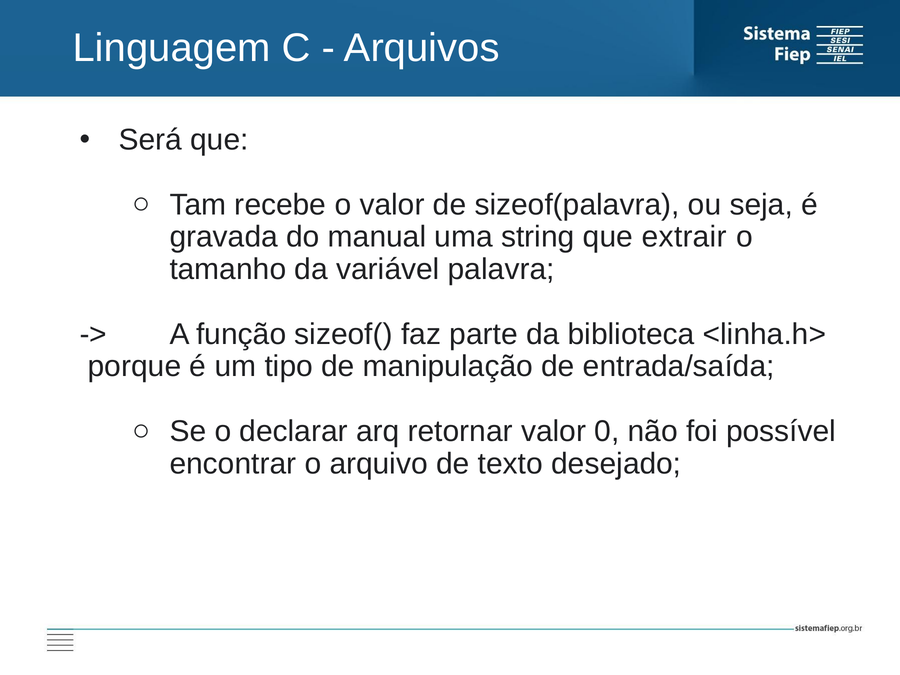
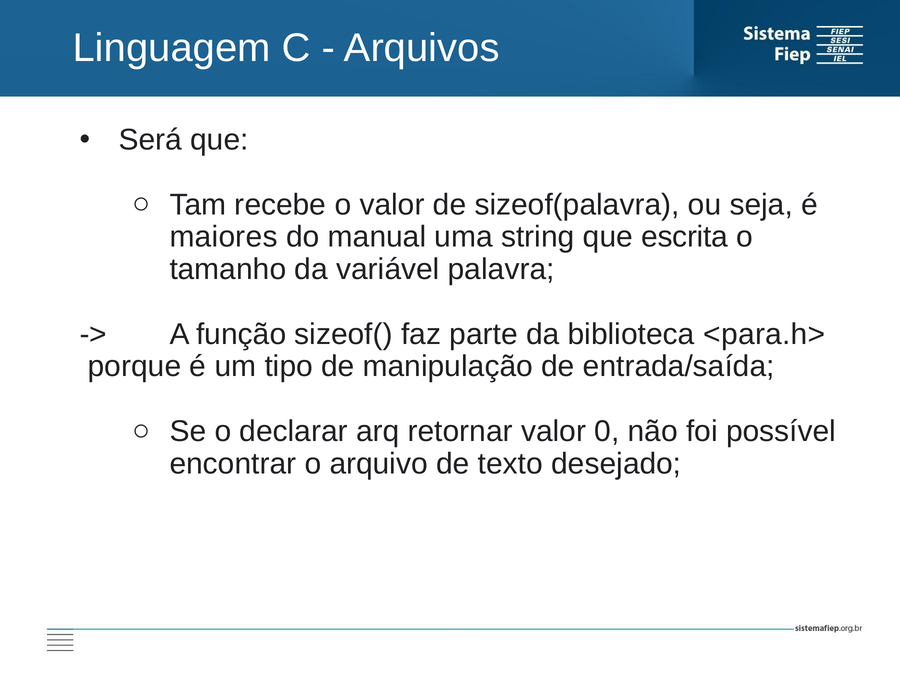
gravada: gravada -> maiores
extrair: extrair -> escrita
<linha.h>: <linha.h> -> <para.h>
